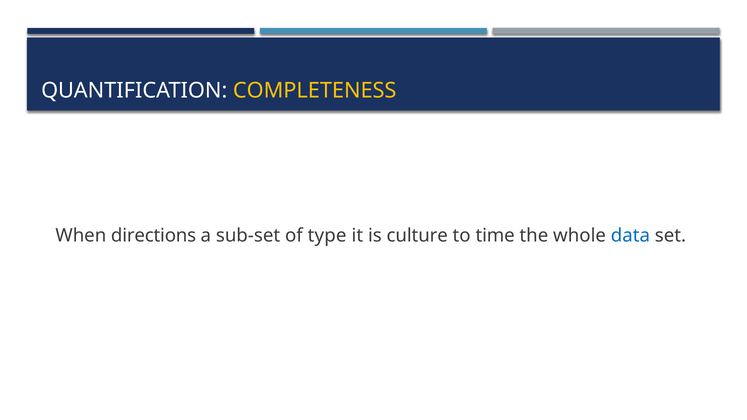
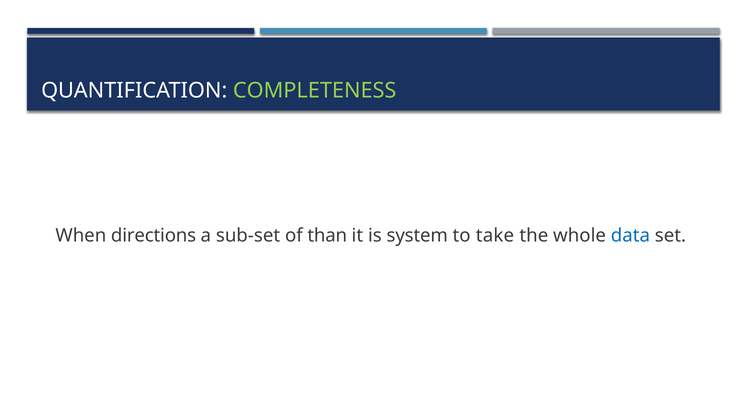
COMPLETENESS colour: yellow -> light green
type: type -> than
culture: culture -> system
time: time -> take
